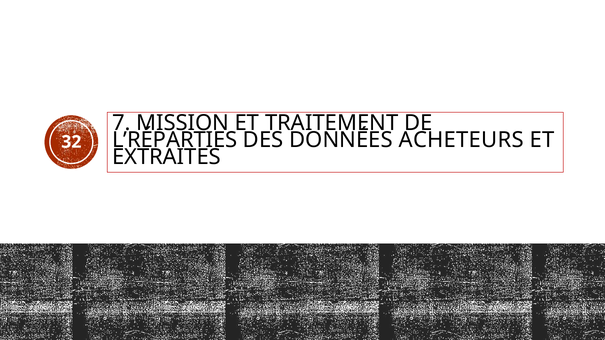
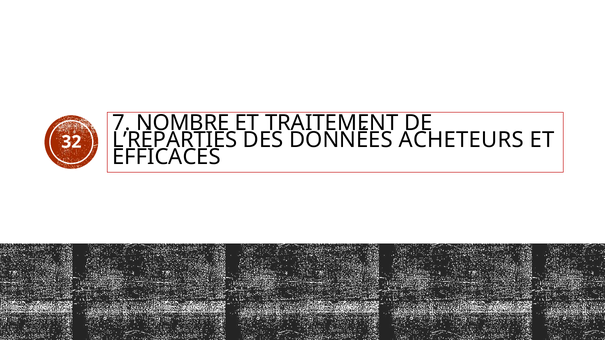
MISSION: MISSION -> NOMBRE
EXTRAITES: EXTRAITES -> EFFICACES
